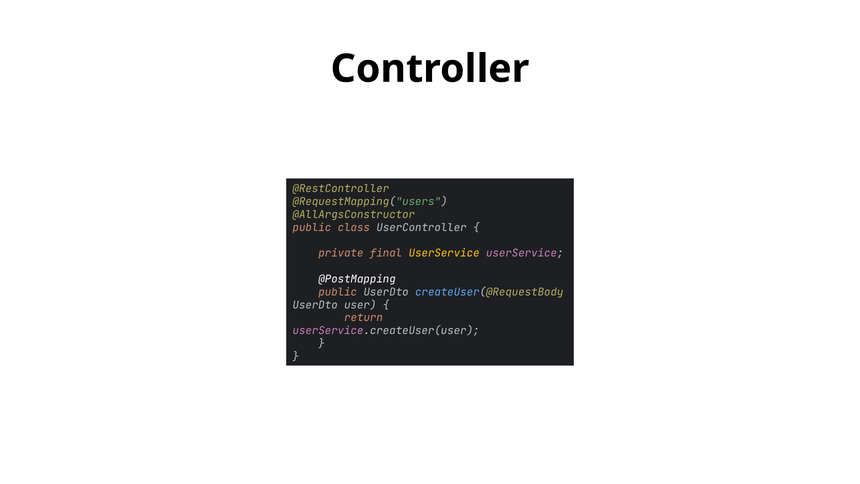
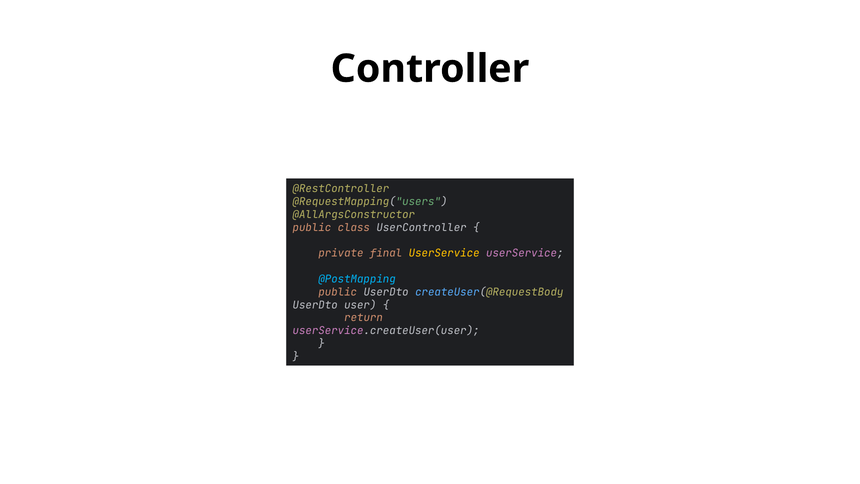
@PostMapping colour: white -> light blue
